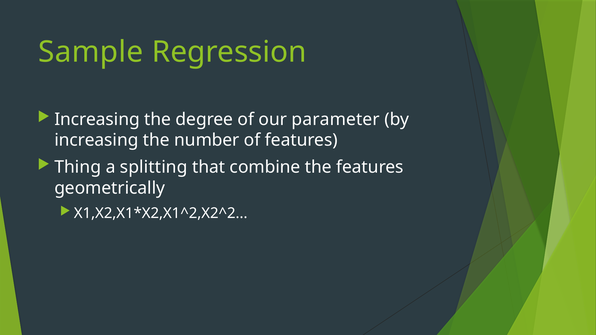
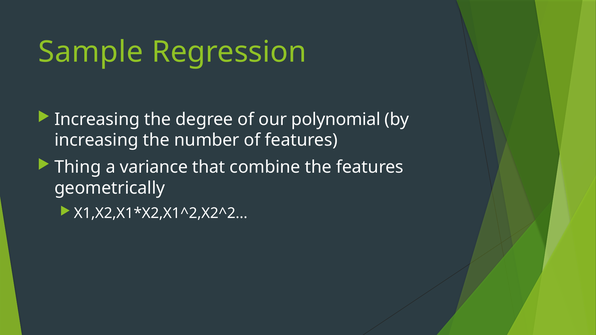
parameter: parameter -> polynomial
splitting: splitting -> variance
